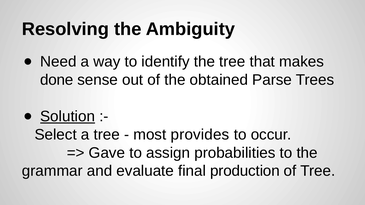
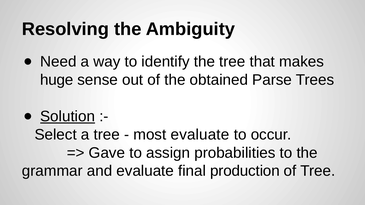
done: done -> huge
most provides: provides -> evaluate
